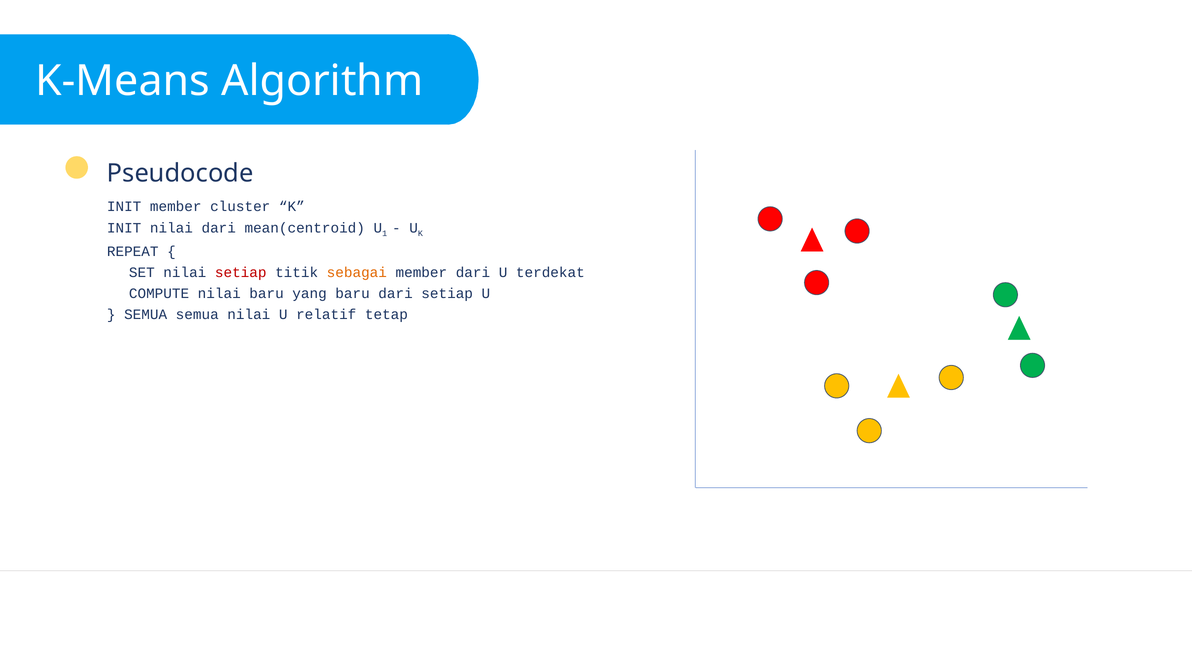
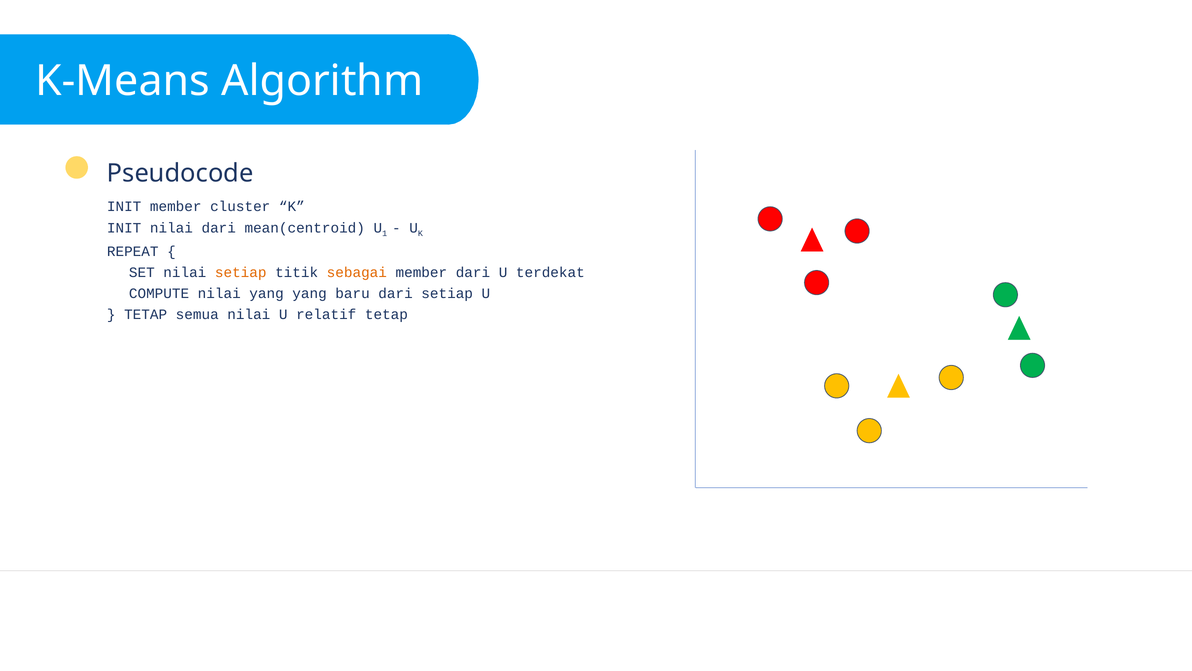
setiap at (241, 272) colour: red -> orange
nilai baru: baru -> yang
SEMUA at (146, 314): SEMUA -> TETAP
